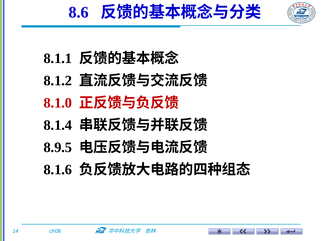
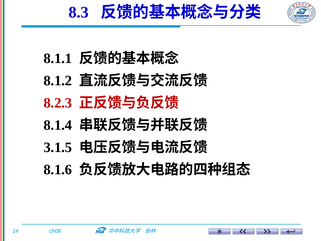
8.6: 8.6 -> 8.3
8.1.0: 8.1.0 -> 8.2.3
8.9.5: 8.9.5 -> 3.1.5
